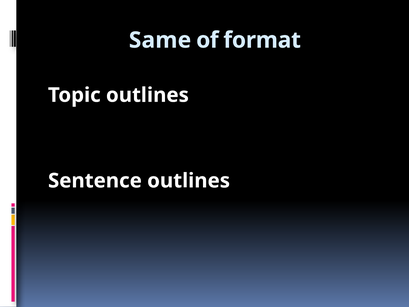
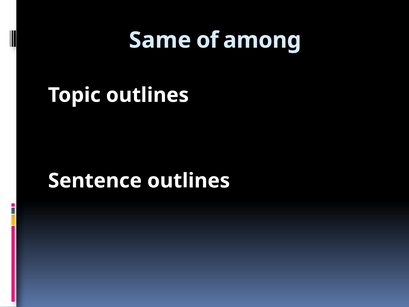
format: format -> among
